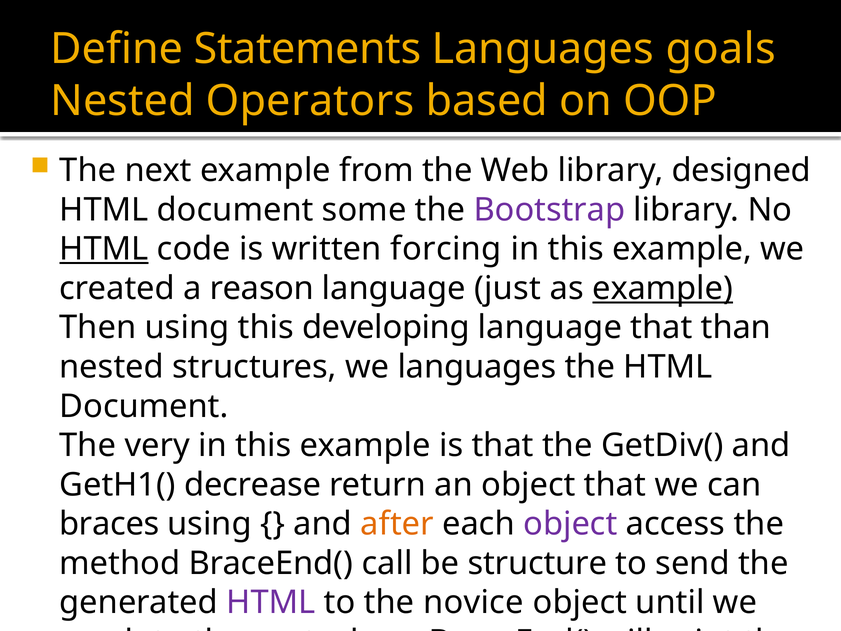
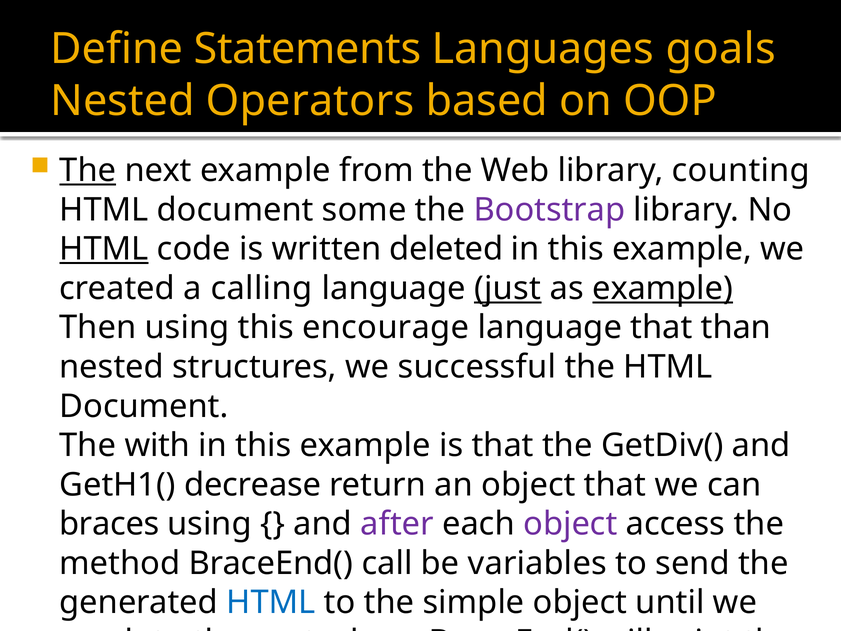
The at (88, 170) underline: none -> present
designed: designed -> counting
forcing: forcing -> deleted
reason: reason -> calling
just underline: none -> present
developing: developing -> encourage
we languages: languages -> successful
very: very -> with
after colour: orange -> purple
structure: structure -> variables
HTML at (271, 602) colour: purple -> blue
novice: novice -> simple
